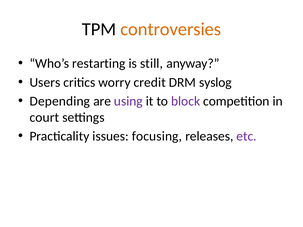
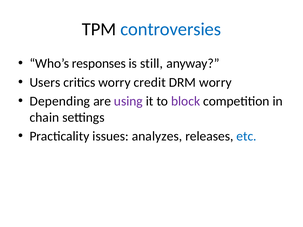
controversies colour: orange -> blue
restarting: restarting -> responses
DRM syslog: syslog -> worry
court: court -> chain
focusing: focusing -> analyzes
etc colour: purple -> blue
